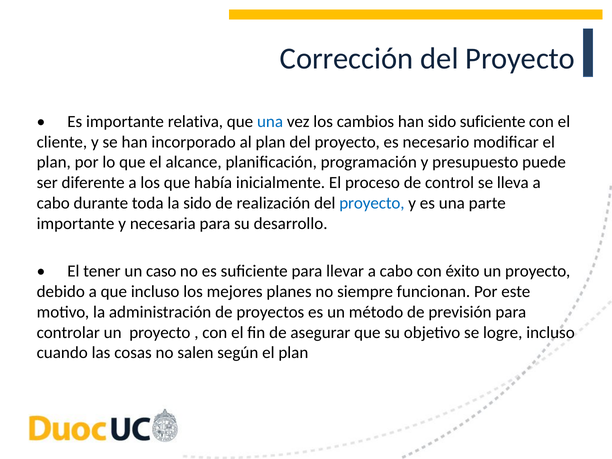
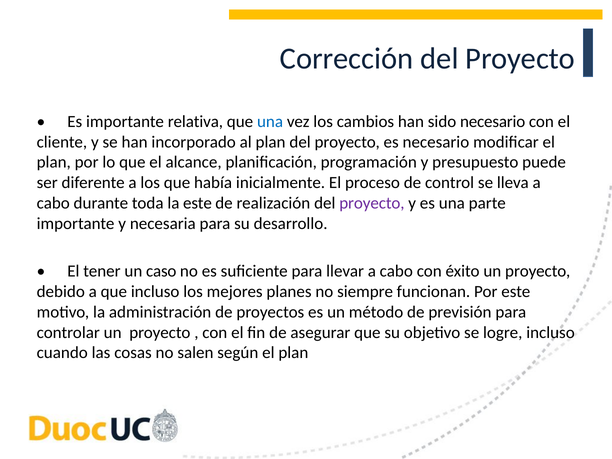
sido suficiente: suficiente -> necesario
la sido: sido -> este
proyecto at (372, 203) colour: blue -> purple
